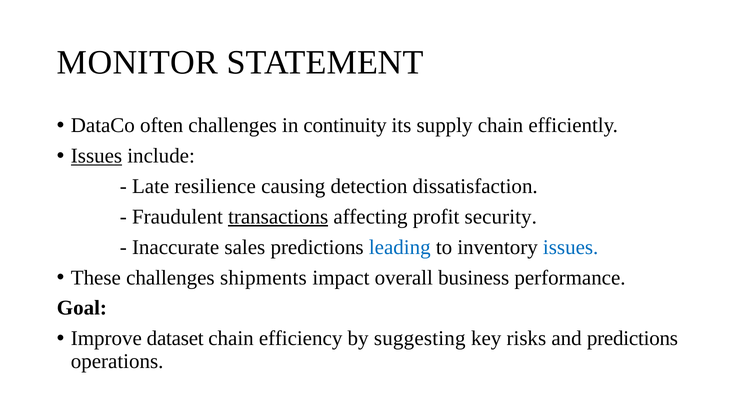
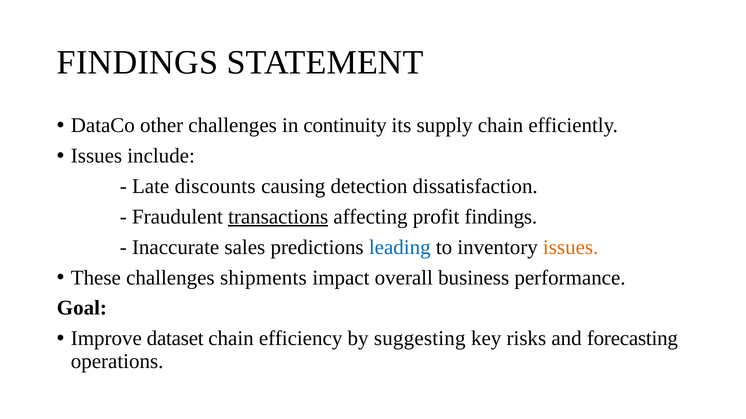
MONITOR at (137, 63): MONITOR -> FINDINGS
often: often -> other
Issues at (96, 156) underline: present -> none
resilience: resilience -> discounts
profit security: security -> findings
issues at (571, 248) colour: blue -> orange
and predictions: predictions -> forecasting
